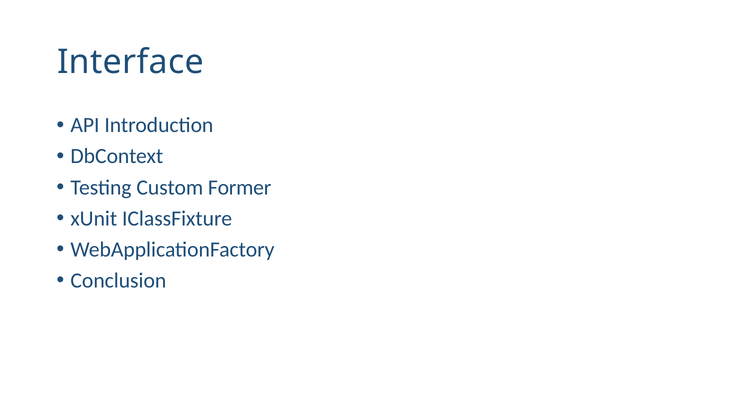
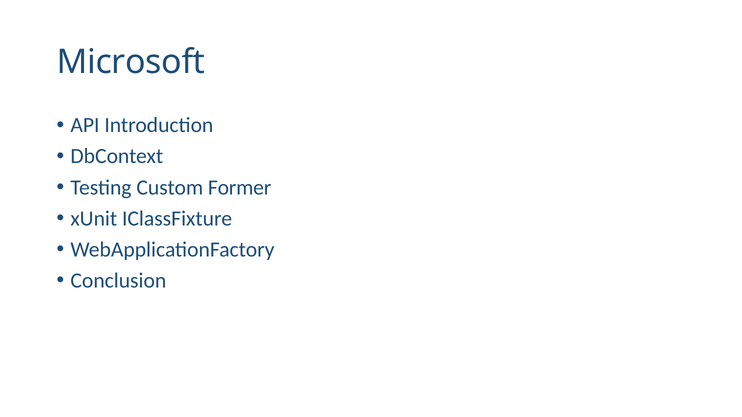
Interface: Interface -> Microsoft
